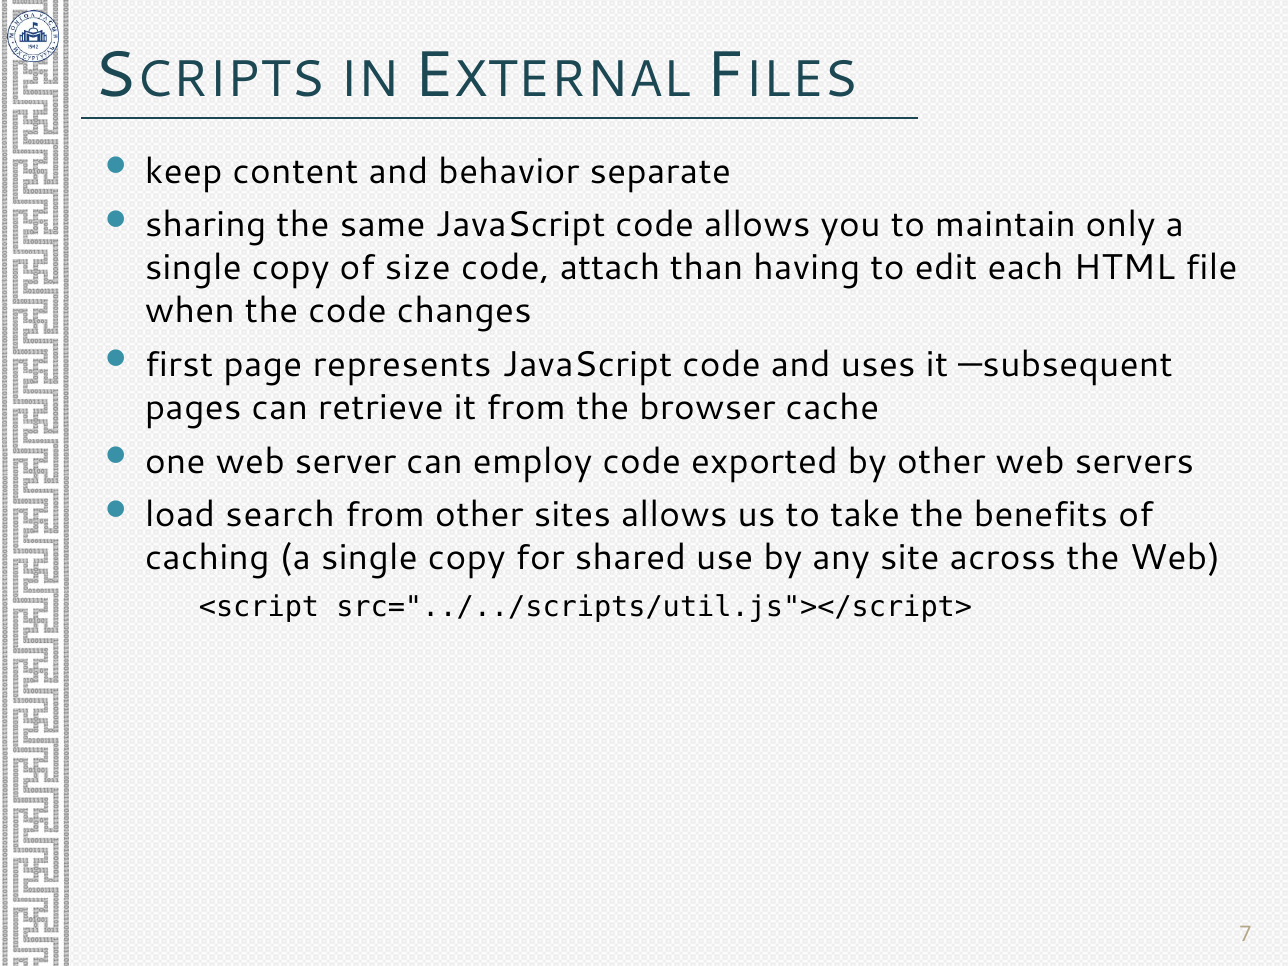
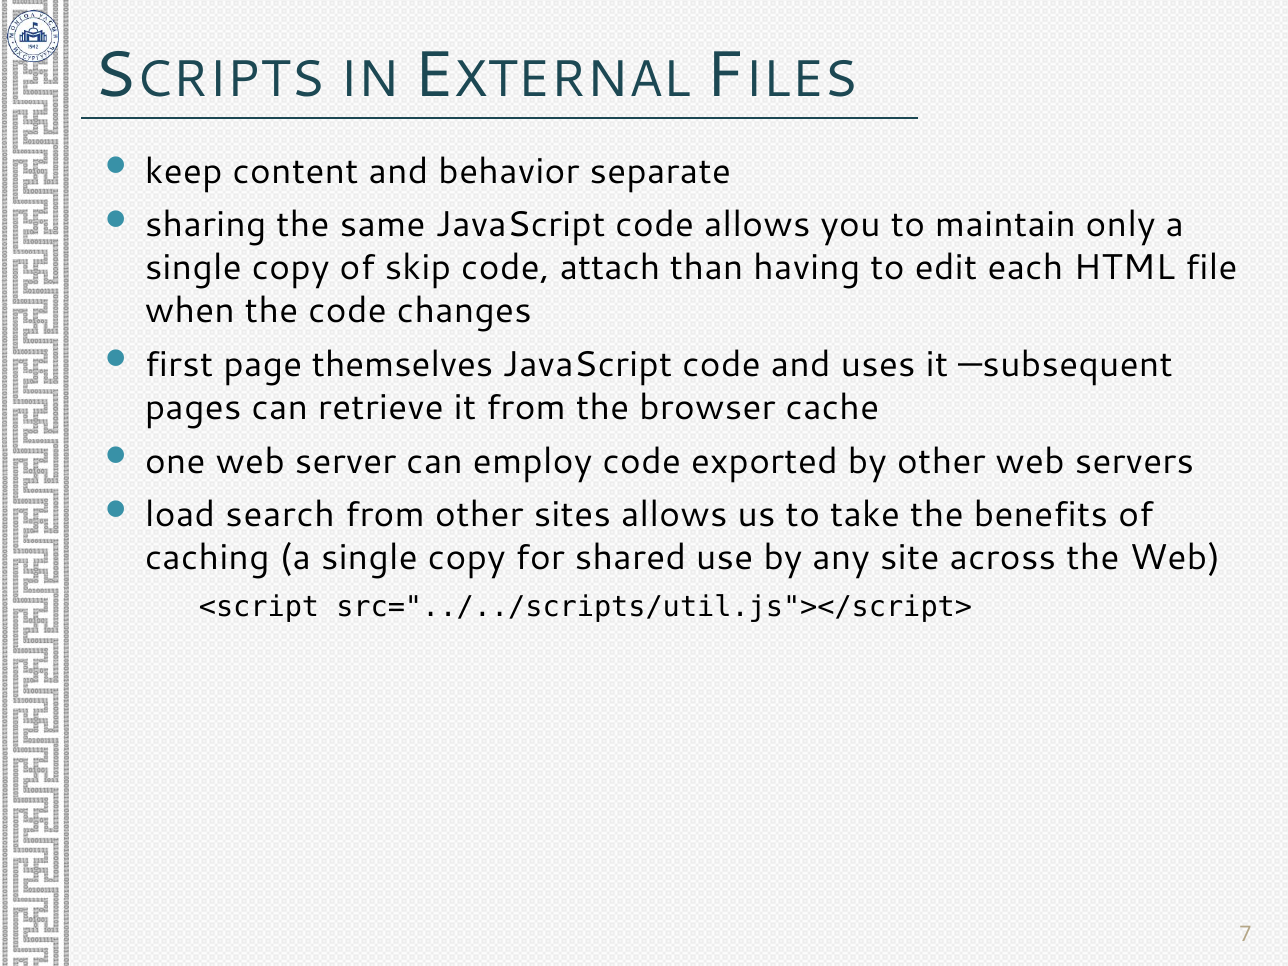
size: size -> skip
represents: represents -> themselves
